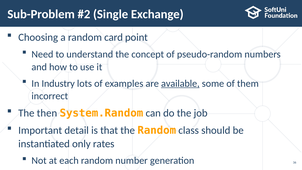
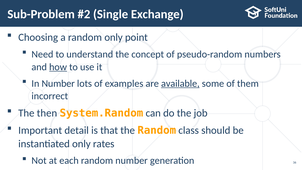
random card: card -> only
how underline: none -> present
In Industry: Industry -> Number
